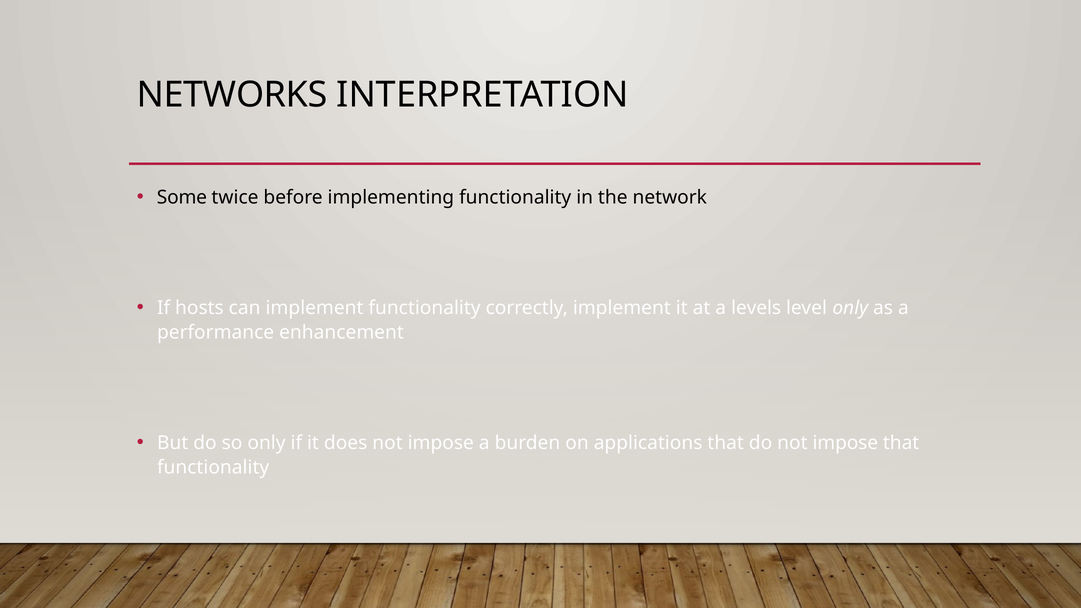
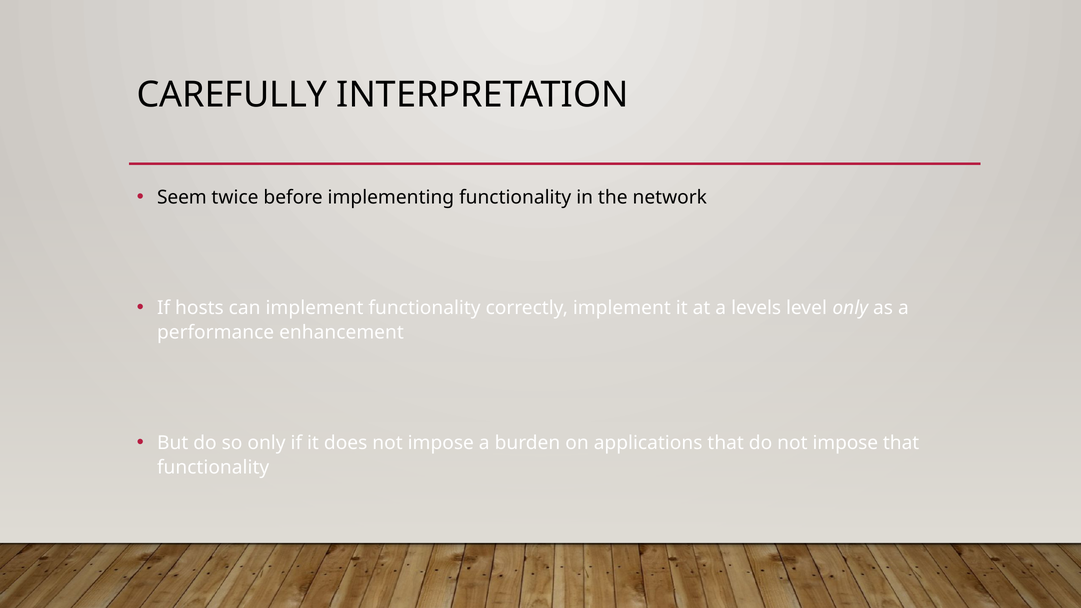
NETWORKS: NETWORKS -> CAREFULLY
Some: Some -> Seem
